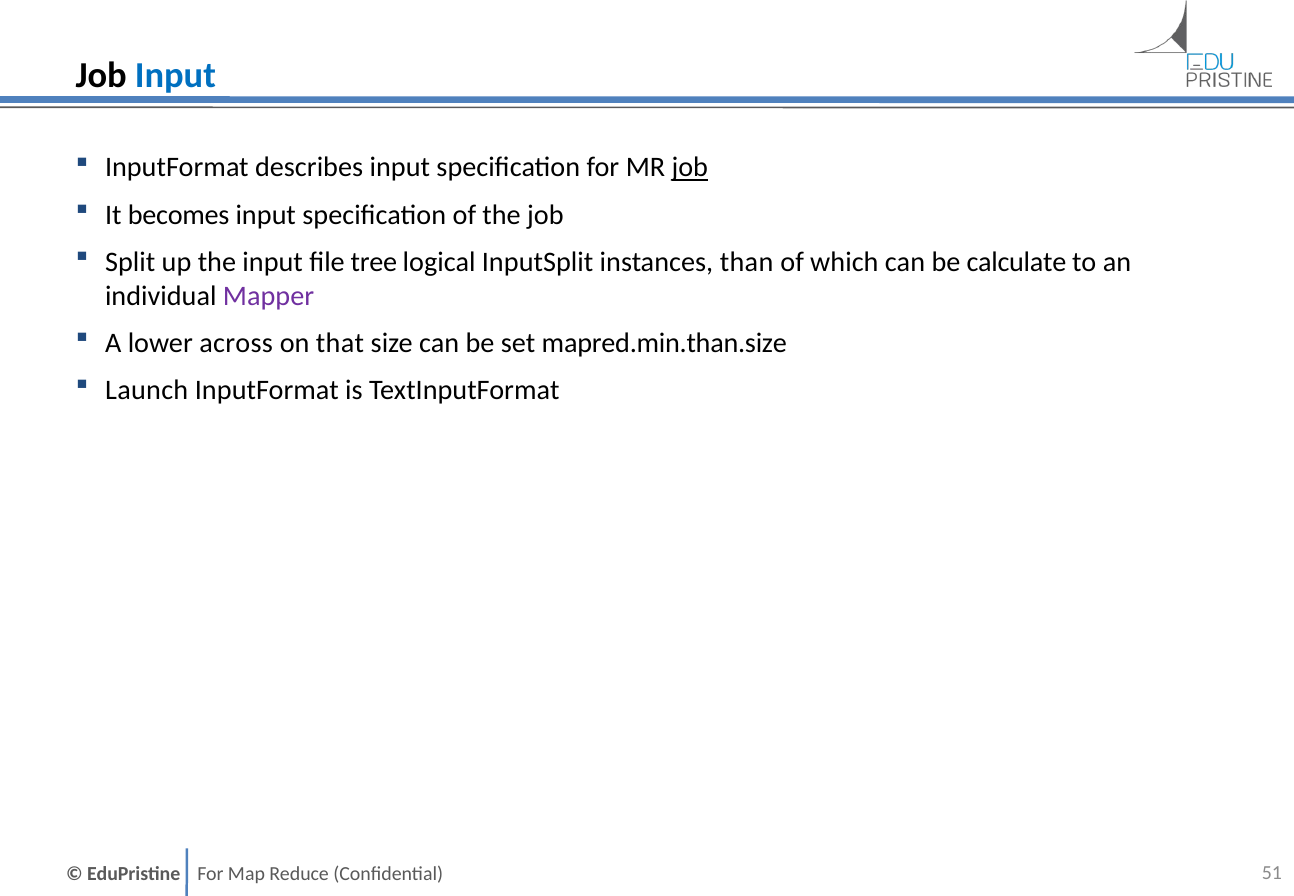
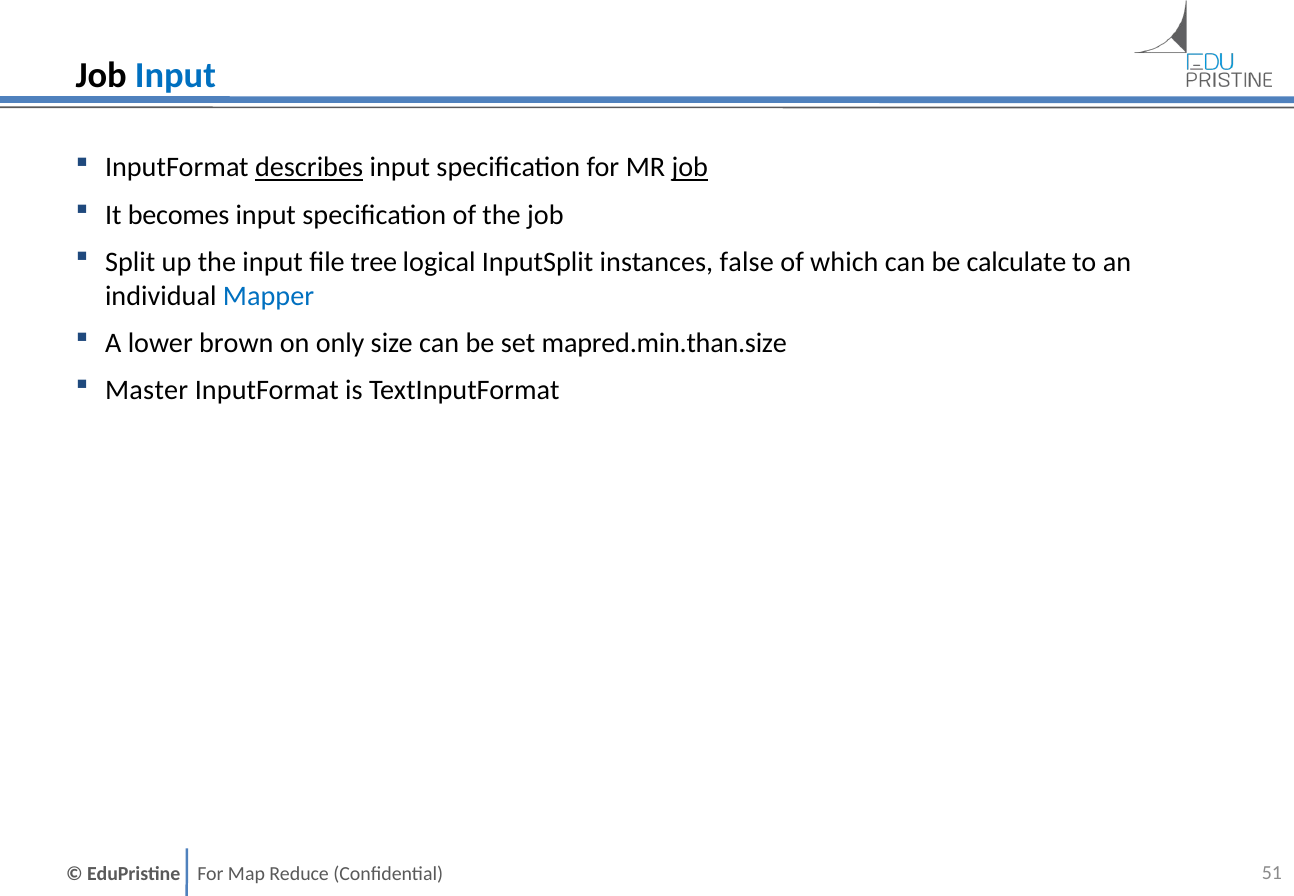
describes underline: none -> present
than: than -> false
Mapper colour: purple -> blue
across: across -> brown
that: that -> only
Launch: Launch -> Master
